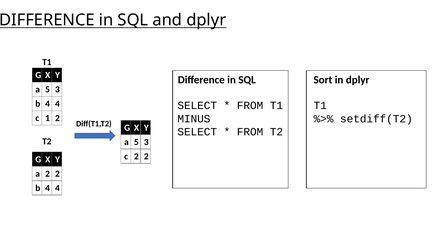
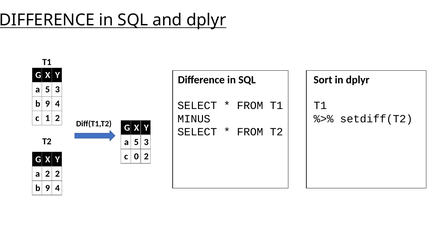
4 at (48, 104): 4 -> 9
c 2: 2 -> 0
4 at (48, 188): 4 -> 9
